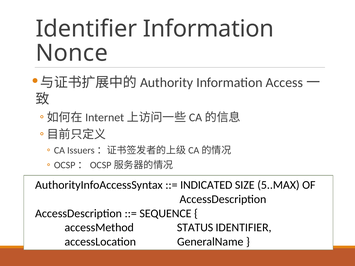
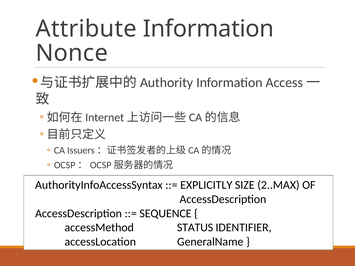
Identifier at (86, 29): Identifier -> Attribute
INDICATED: INDICATED -> EXPLICITLY
5..MAX: 5..MAX -> 2..MAX
